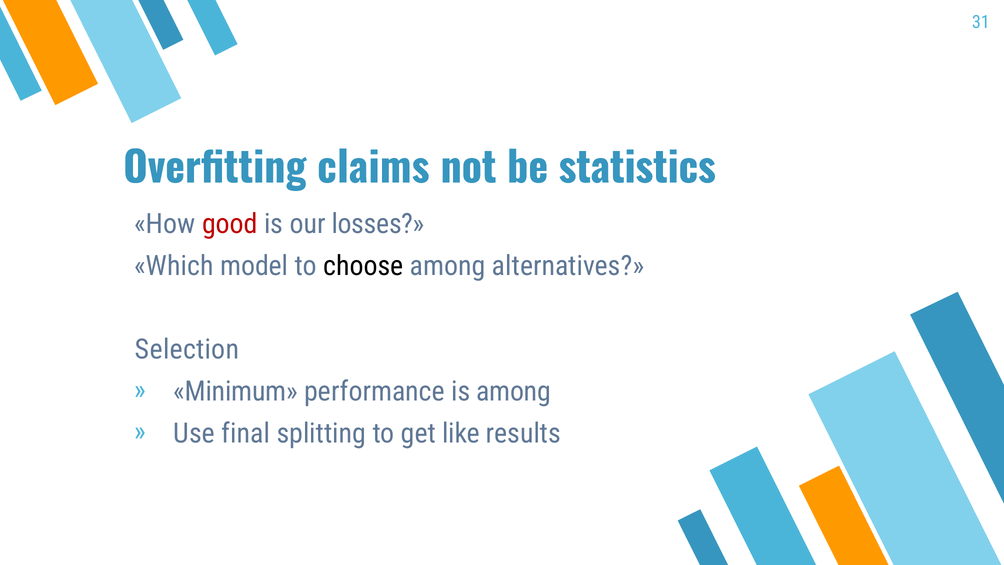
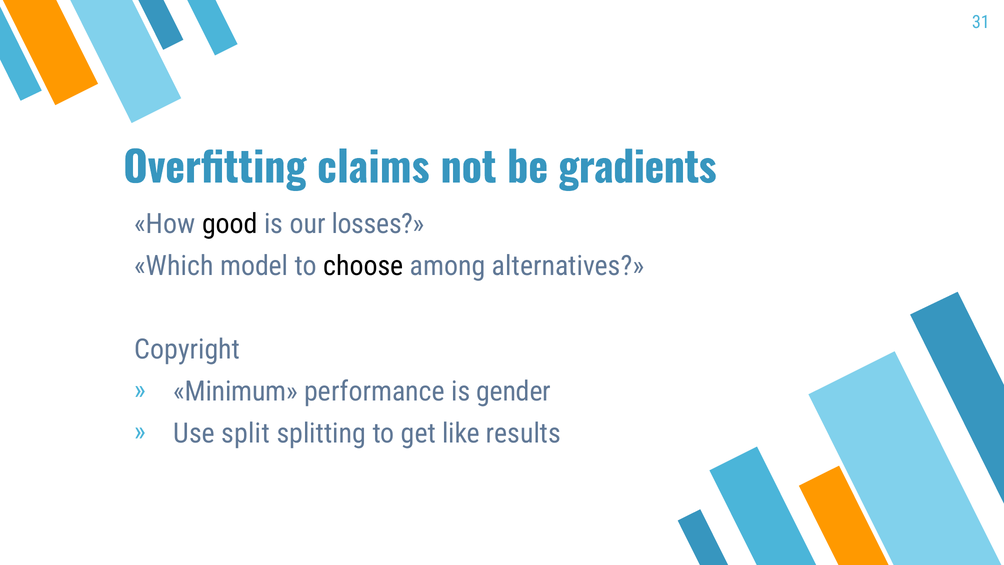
statistics: statistics -> gradients
good colour: red -> black
Selection: Selection -> Copyright
is among: among -> gender
final: final -> split
